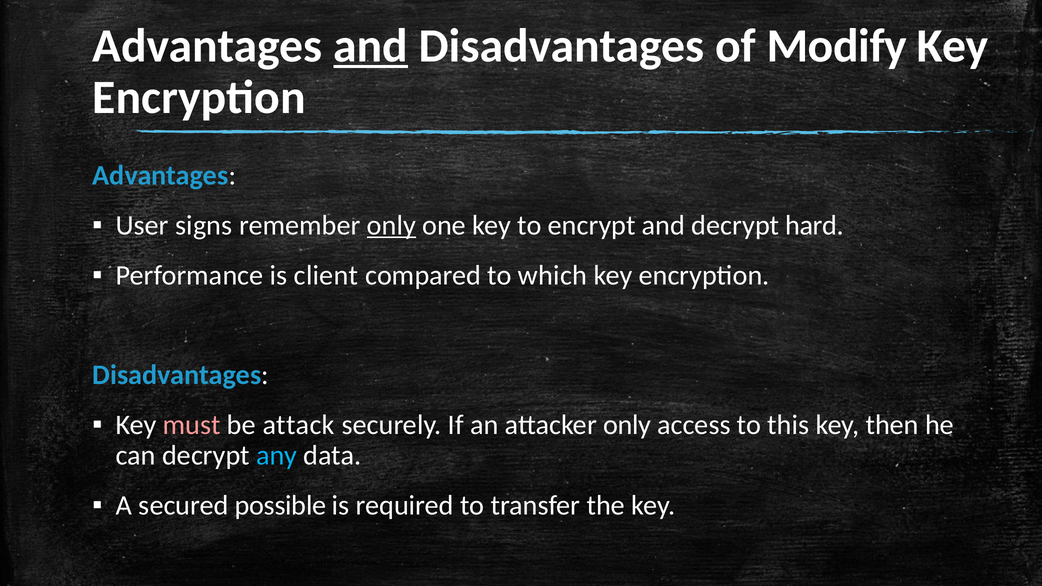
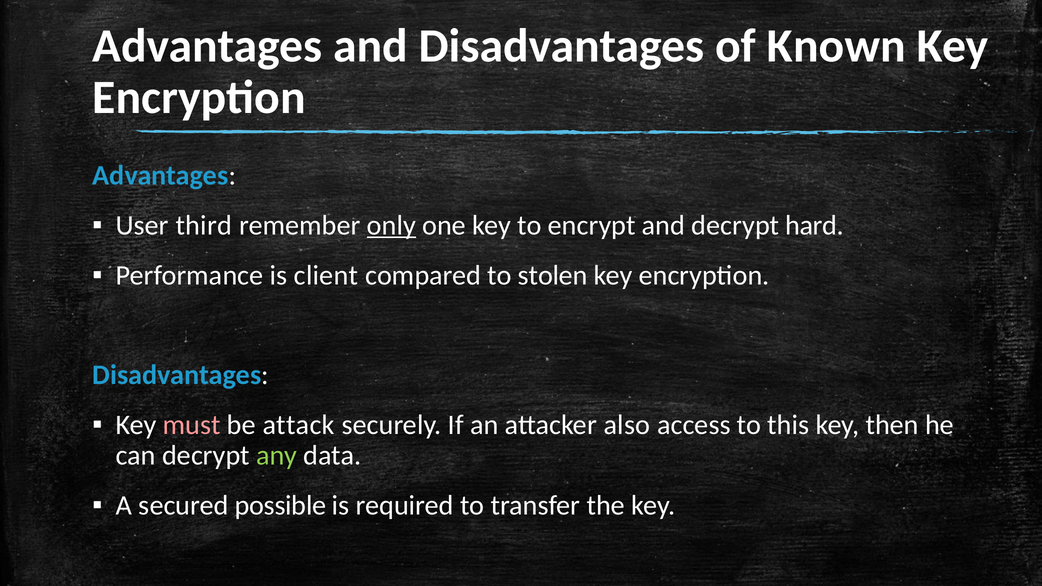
and at (371, 46) underline: present -> none
Modify: Modify -> Known
signs: signs -> third
which: which -> stolen
attacker only: only -> also
any colour: light blue -> light green
